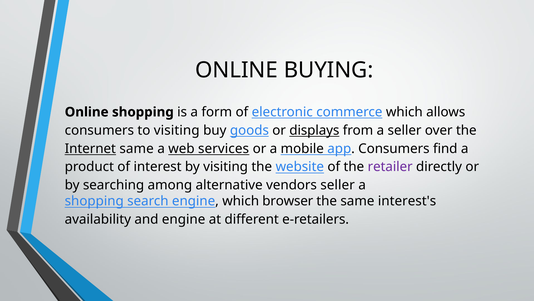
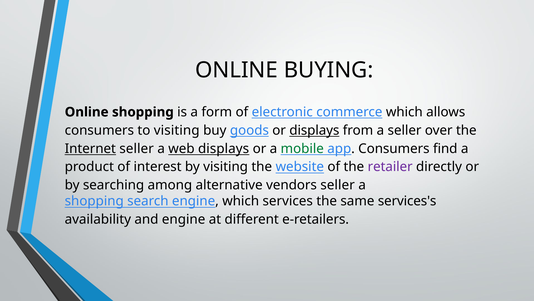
Internet same: same -> seller
web services: services -> displays
mobile colour: black -> green
browser: browser -> services
interest's: interest's -> services's
